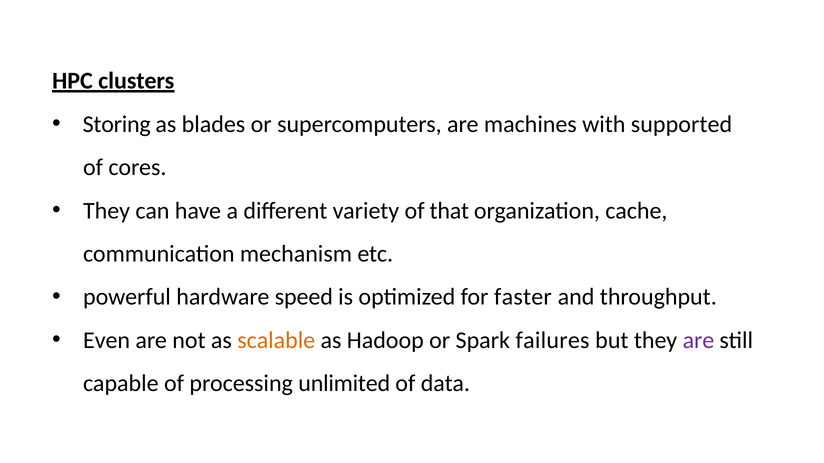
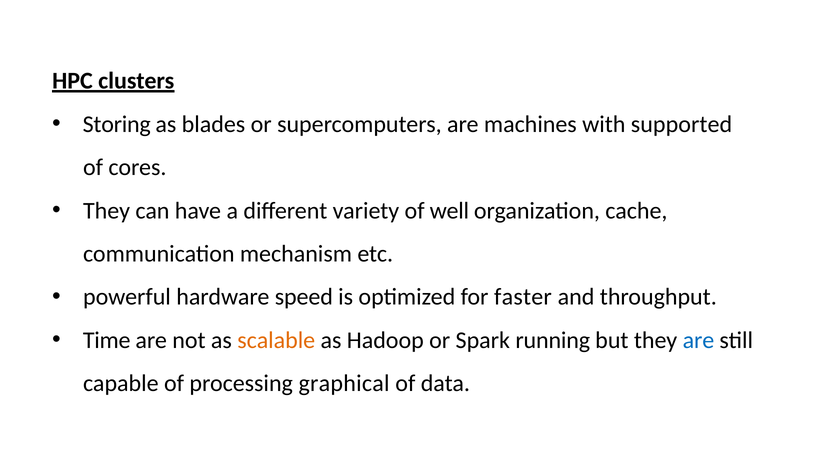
that: that -> well
Even: Even -> Time
failures: failures -> running
are at (698, 341) colour: purple -> blue
unlimited: unlimited -> graphical
